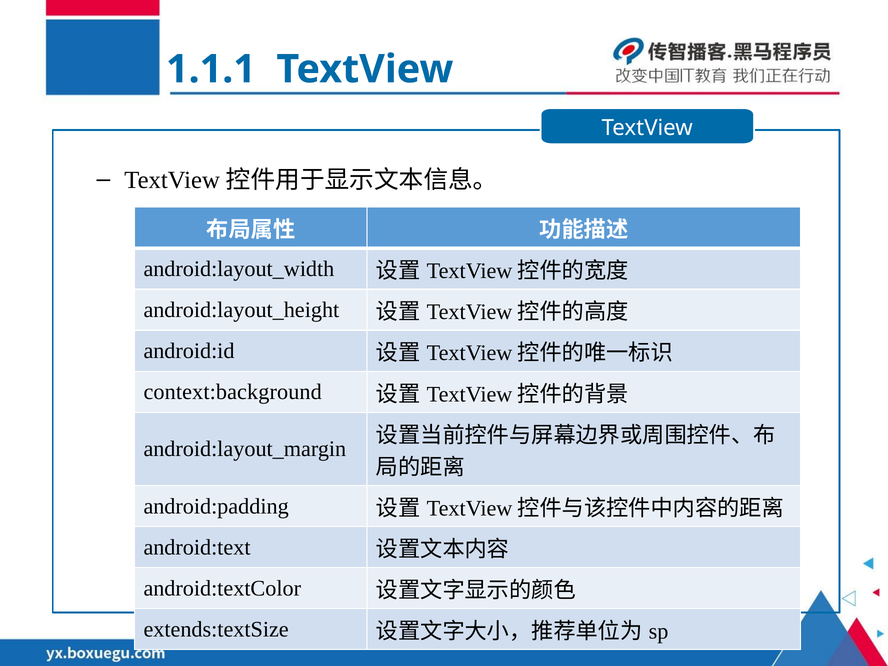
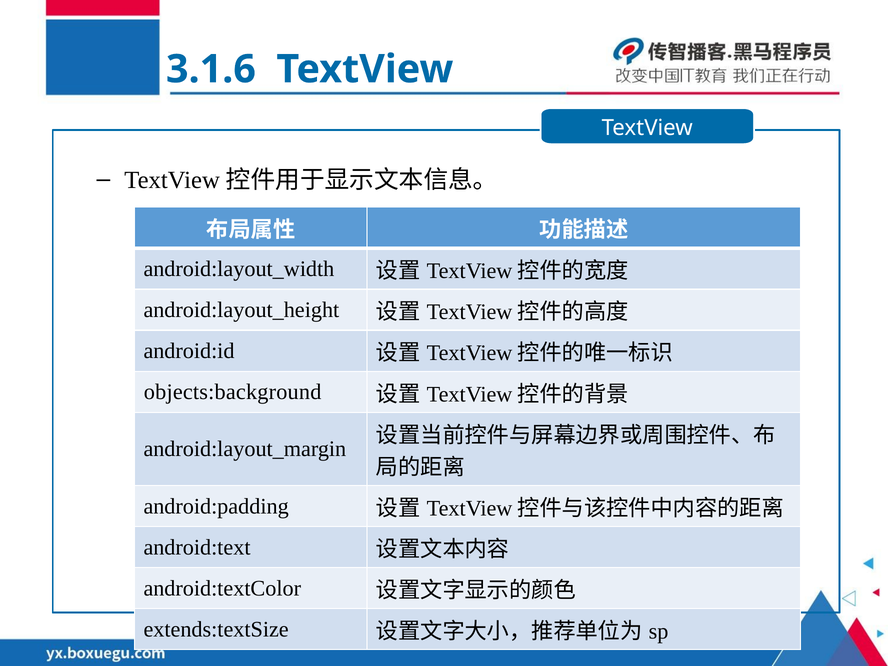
1.1.1: 1.1.1 -> 3.1.6
context:background: context:background -> objects:background
